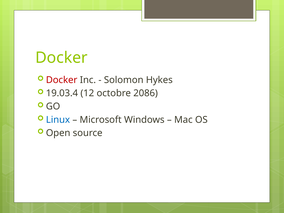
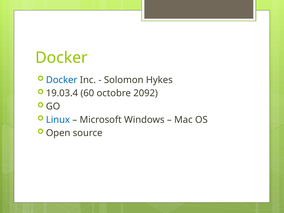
Docker at (62, 80) colour: red -> blue
12: 12 -> 60
2086: 2086 -> 2092
